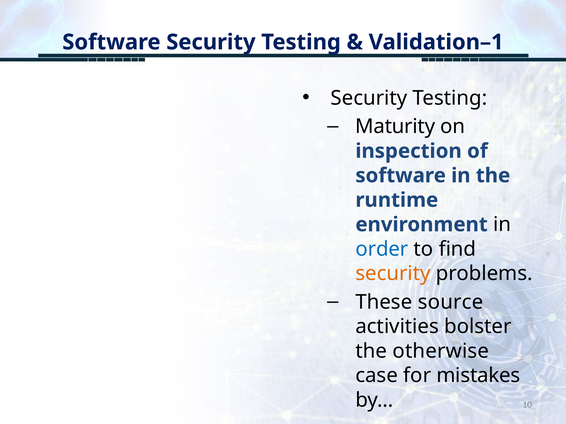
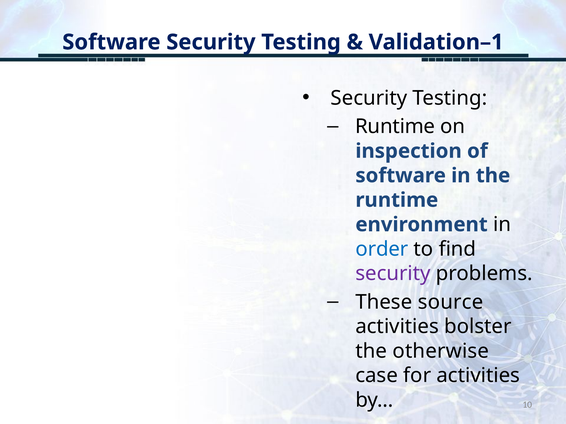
Maturity at (395, 127): Maturity -> Runtime
security at (393, 274) colour: orange -> purple
for mistakes: mistakes -> activities
